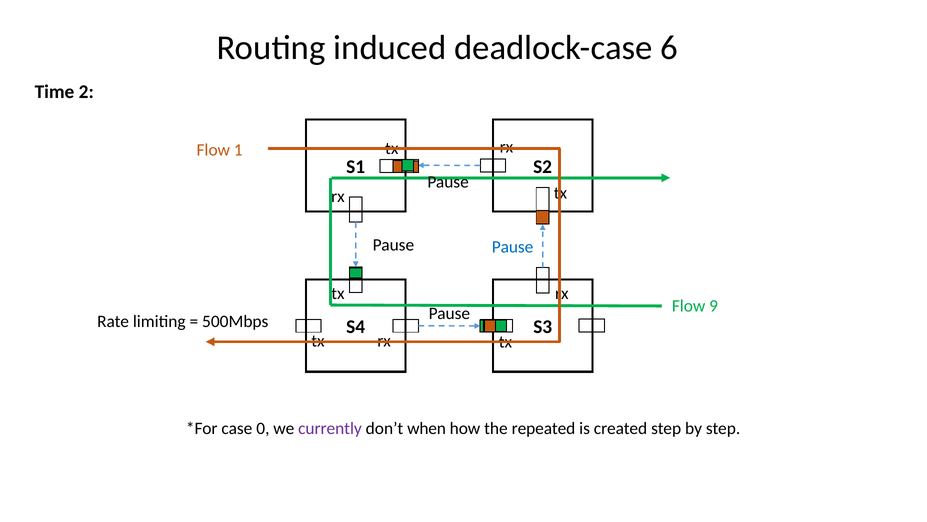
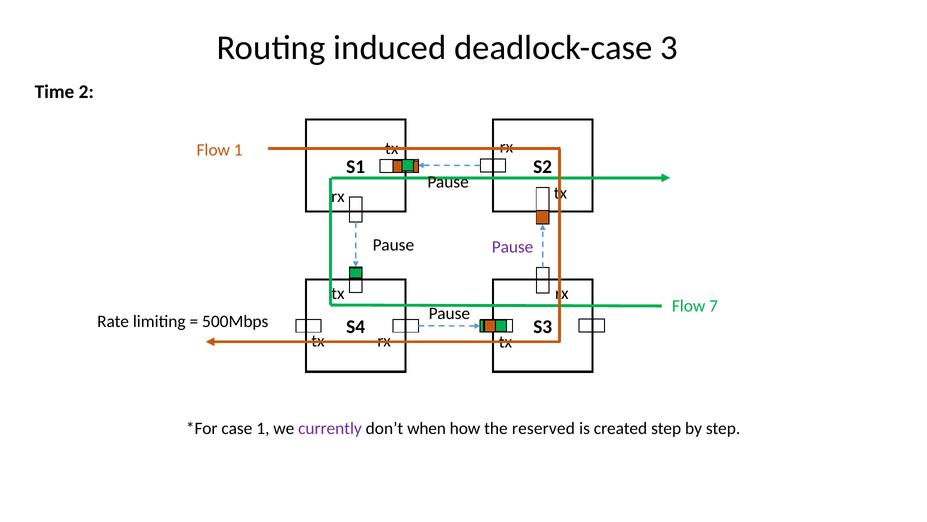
6: 6 -> 3
Pause at (513, 247) colour: blue -> purple
9: 9 -> 7
case 0: 0 -> 1
repeated: repeated -> reserved
